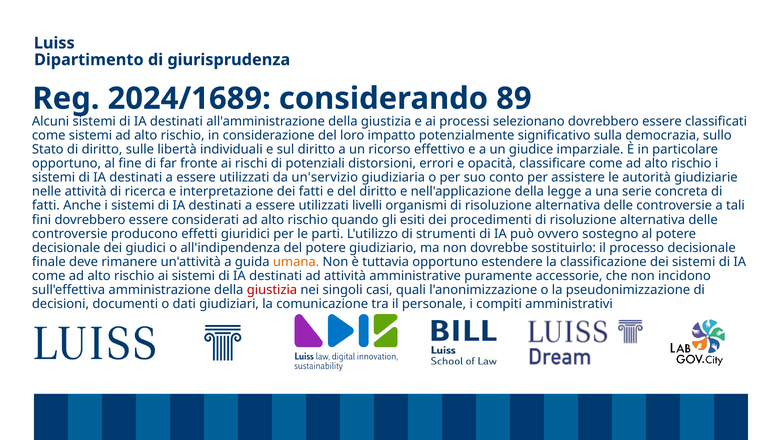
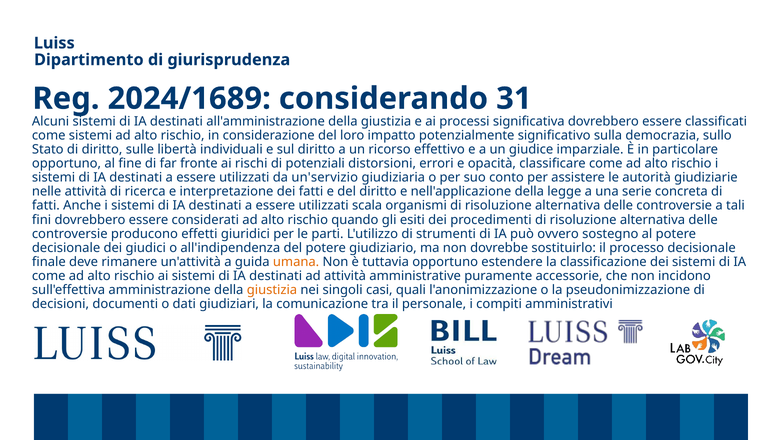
89: 89 -> 31
selezionano: selezionano -> significativa
livelli: livelli -> scala
giustizia at (272, 290) colour: red -> orange
